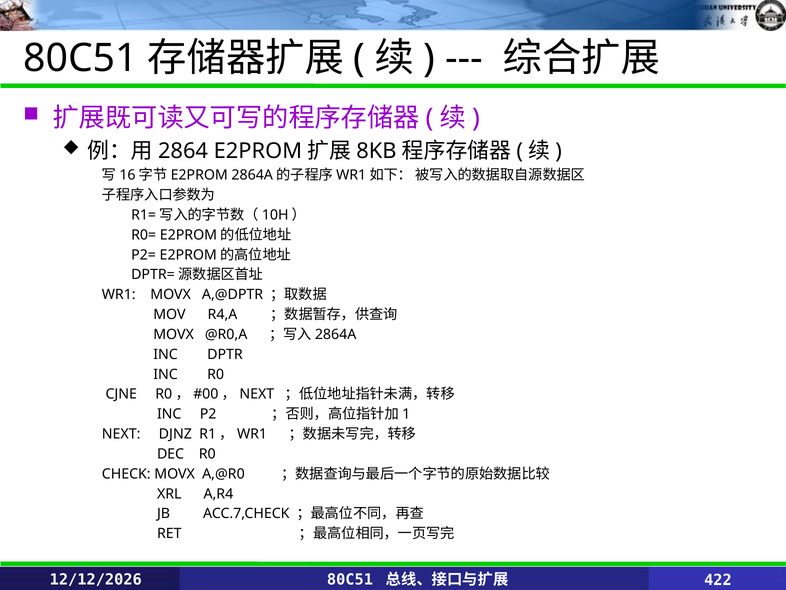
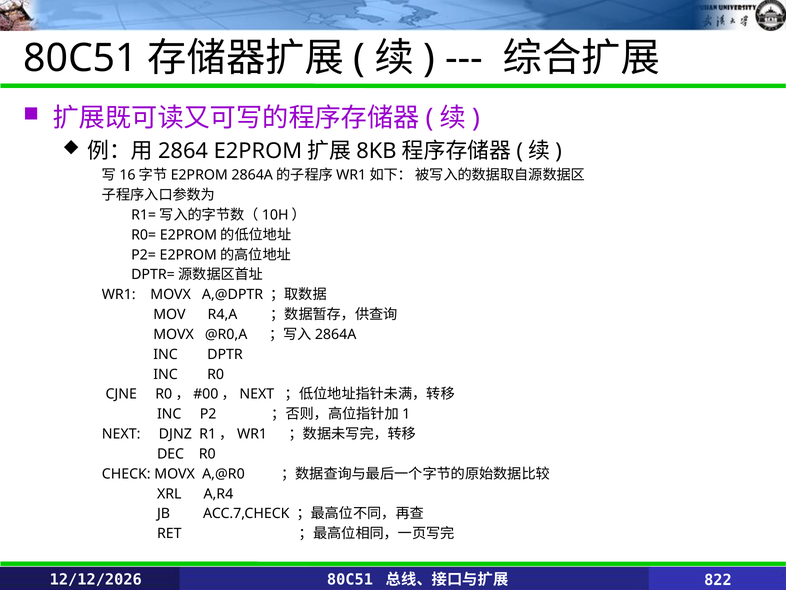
422: 422 -> 822
